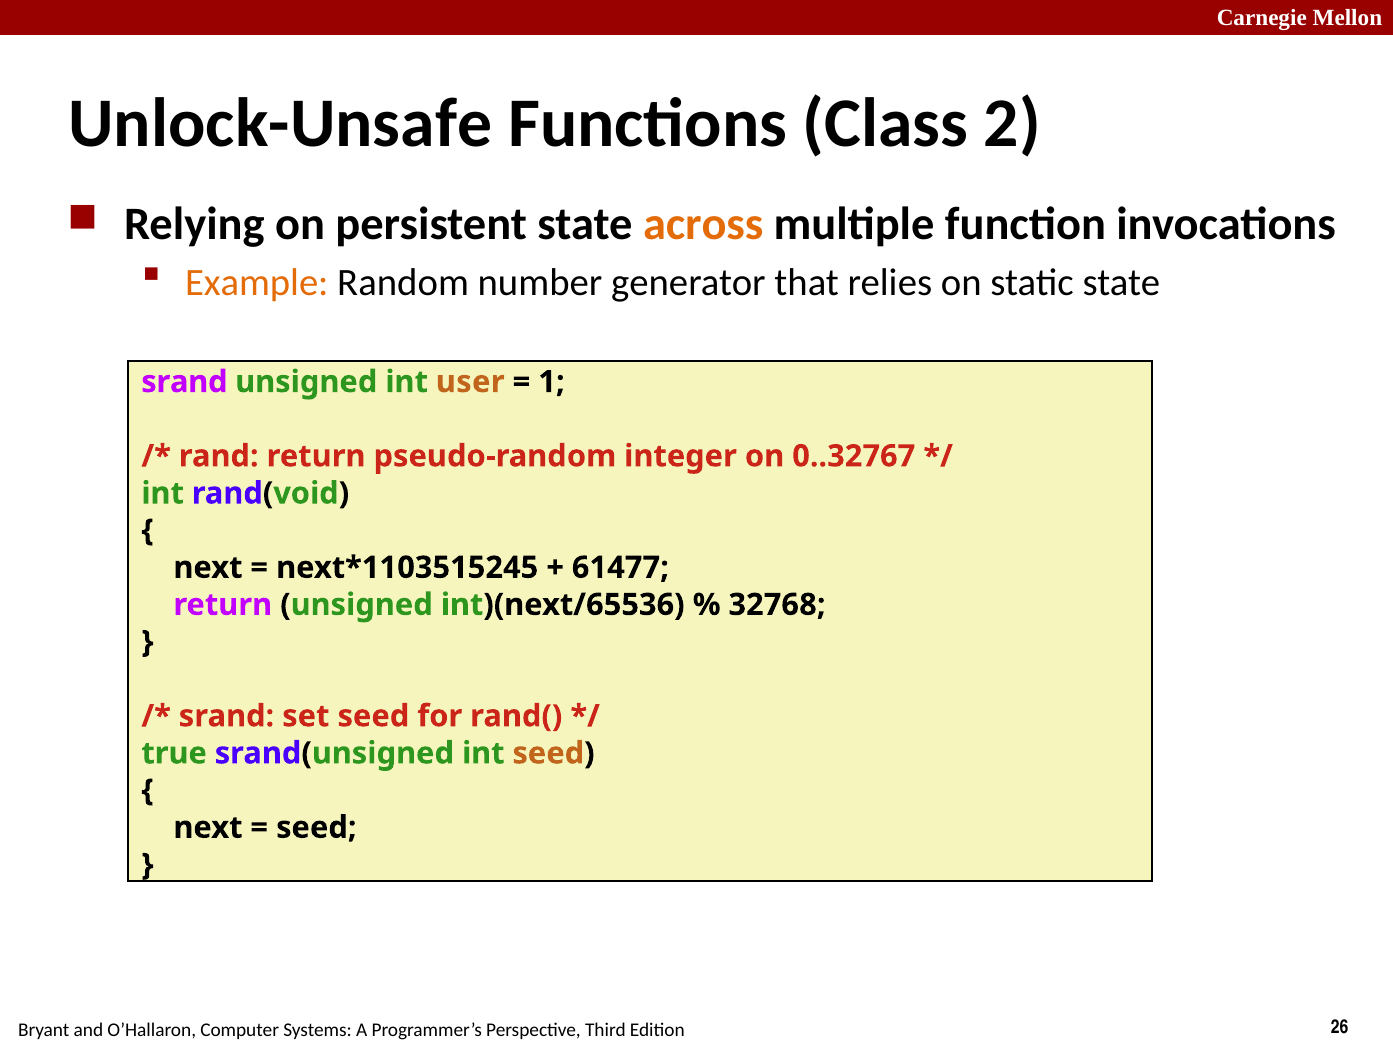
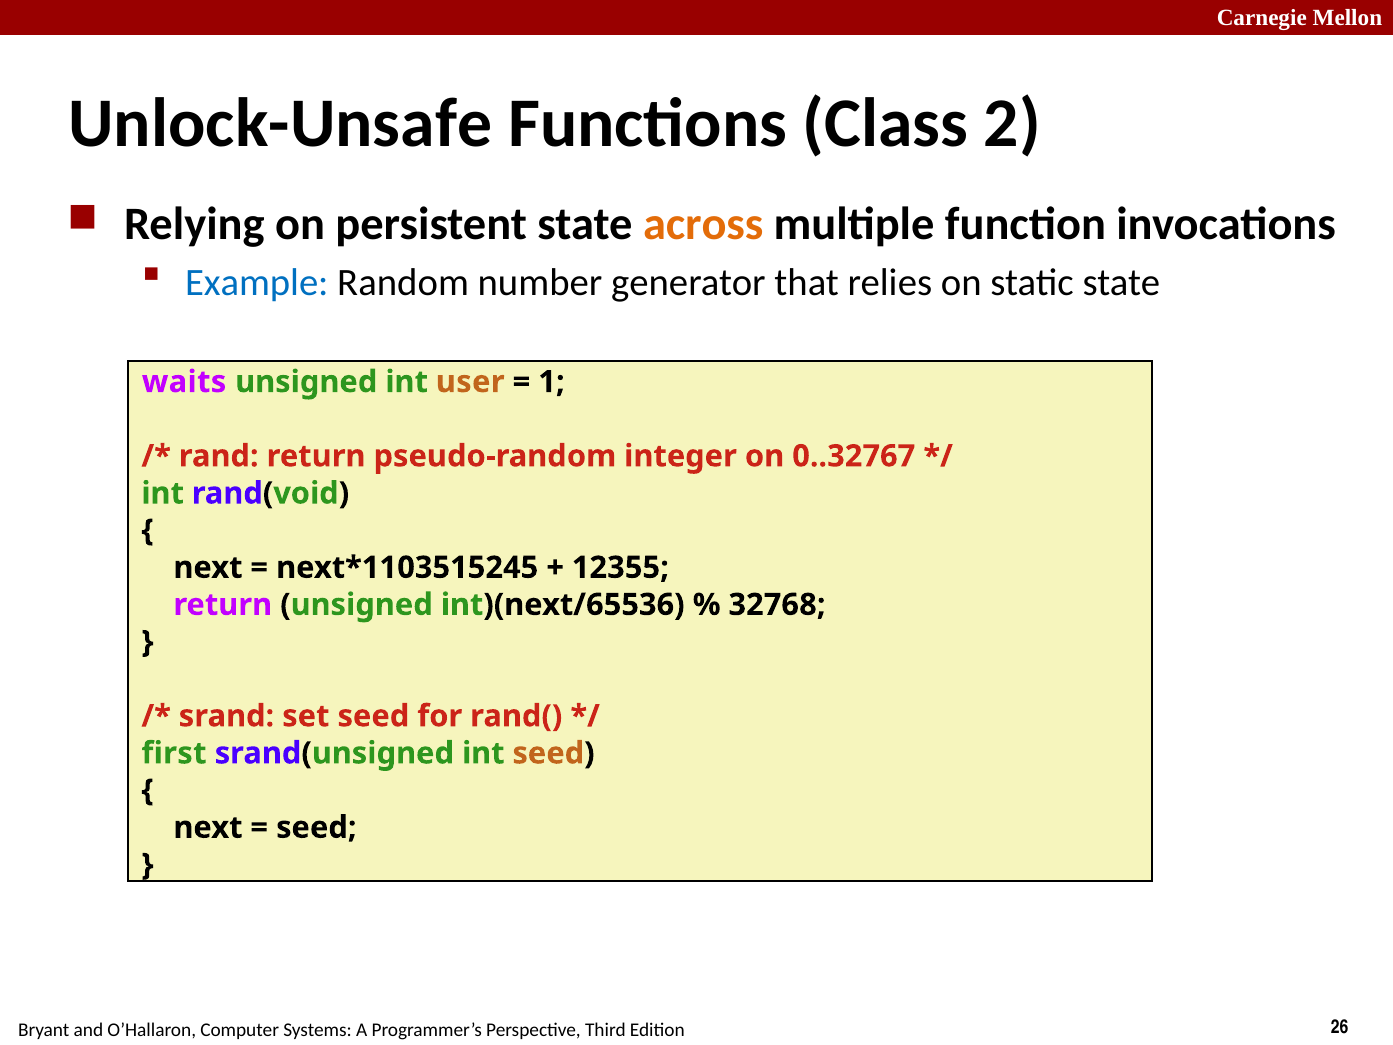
Example colour: orange -> blue
srand at (184, 382): srand -> waits
61477: 61477 -> 12355
true: true -> first
